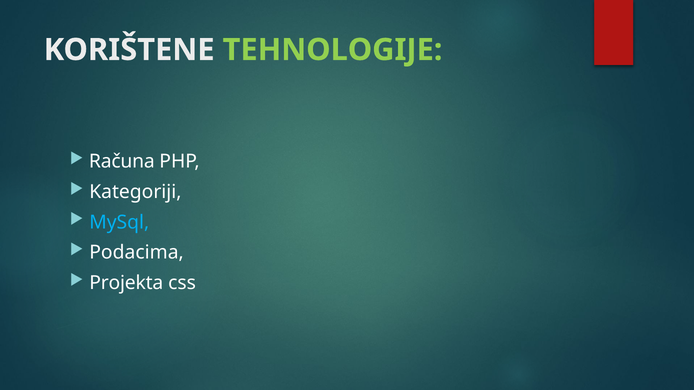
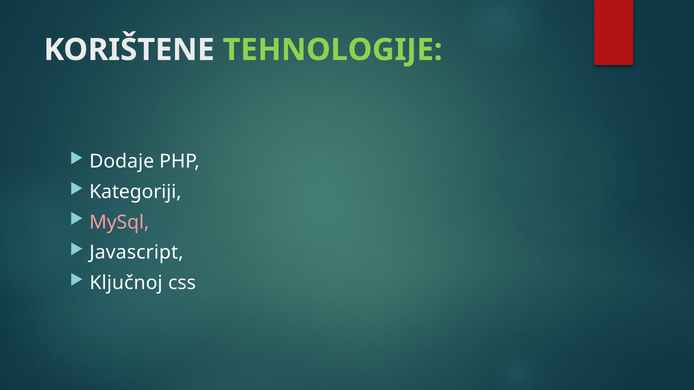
Računa: Računa -> Dodaje
MySql colour: light blue -> pink
Podacima: Podacima -> Javascript
Projekta: Projekta -> Ključnoj
